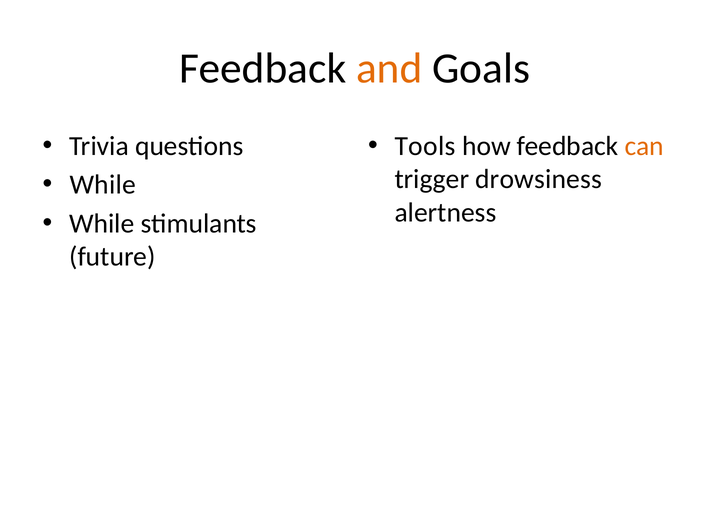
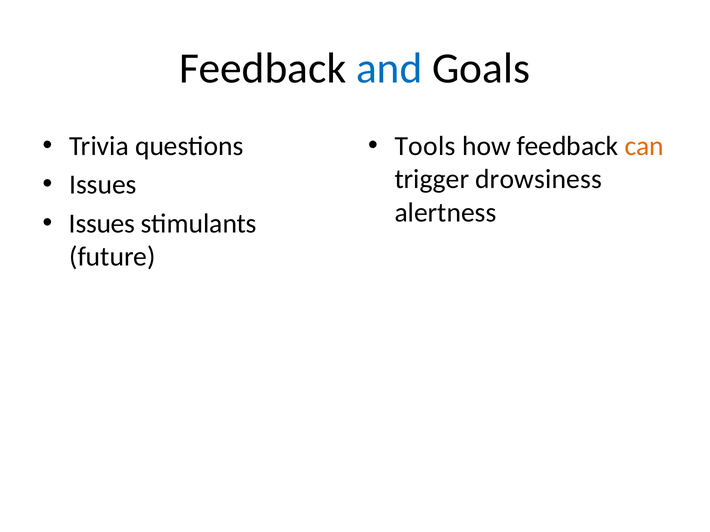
and colour: orange -> blue
While at (103, 185): While -> Issues
While at (102, 224): While -> Issues
